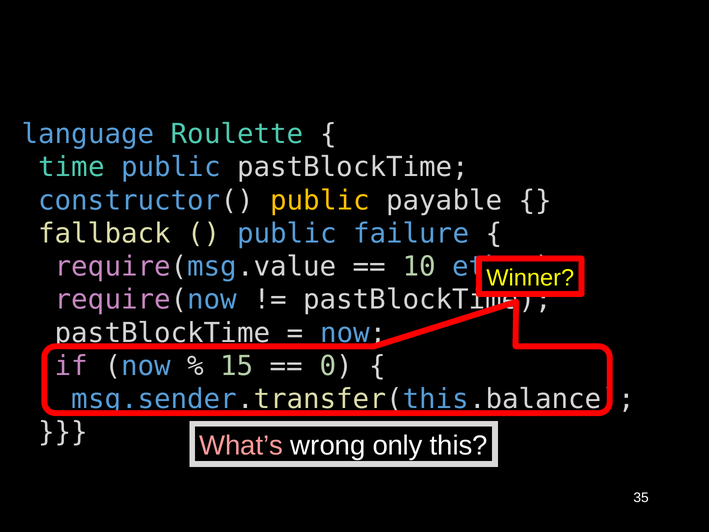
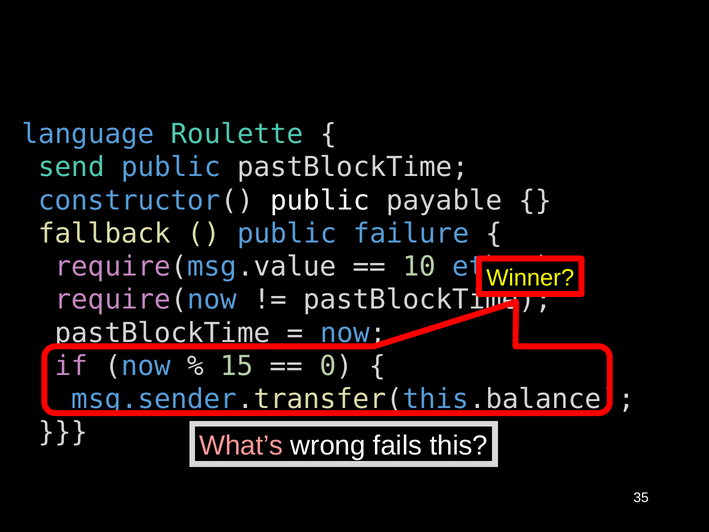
time: time -> send
public at (320, 200) colour: yellow -> white
only: only -> fails
